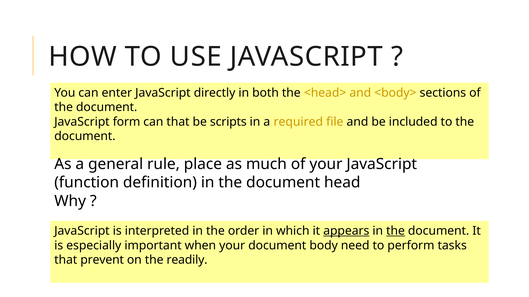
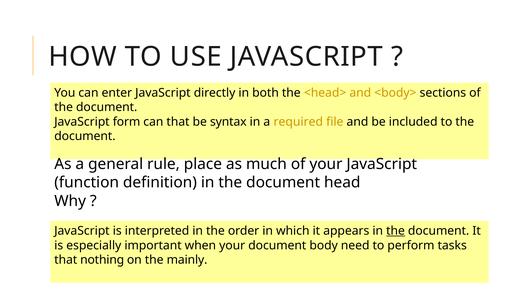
scripts: scripts -> syntax
appears underline: present -> none
prevent: prevent -> nothing
readily: readily -> mainly
